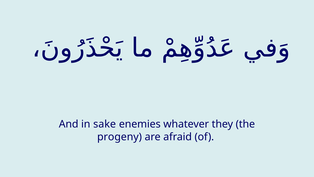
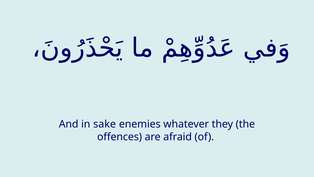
progeny: progeny -> offences
